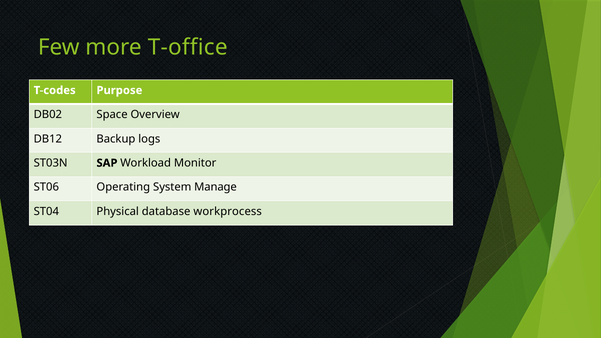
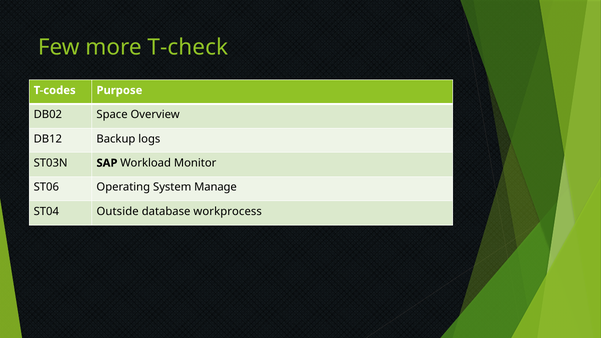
T-office: T-office -> T-check
Physical: Physical -> Outside
